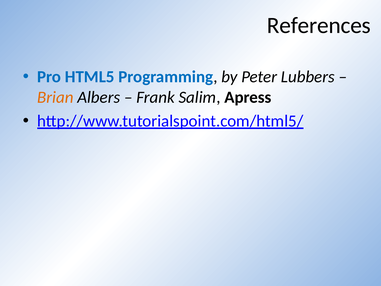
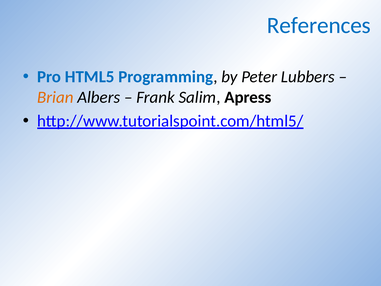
References colour: black -> blue
